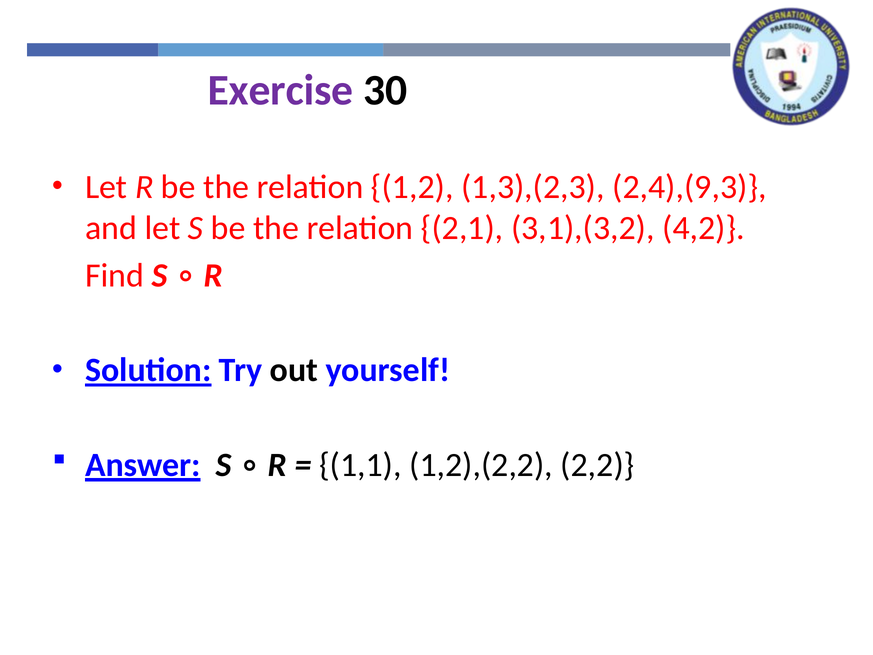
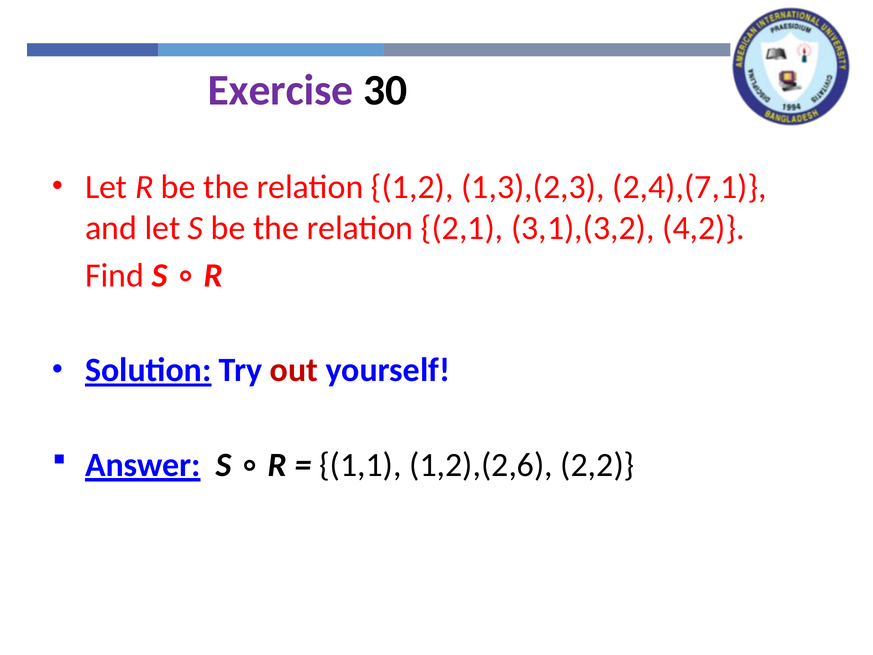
2,4),(9,3: 2,4),(9,3 -> 2,4),(7,1
out colour: black -> red
1,2),(2,2: 1,2),(2,2 -> 1,2),(2,6
